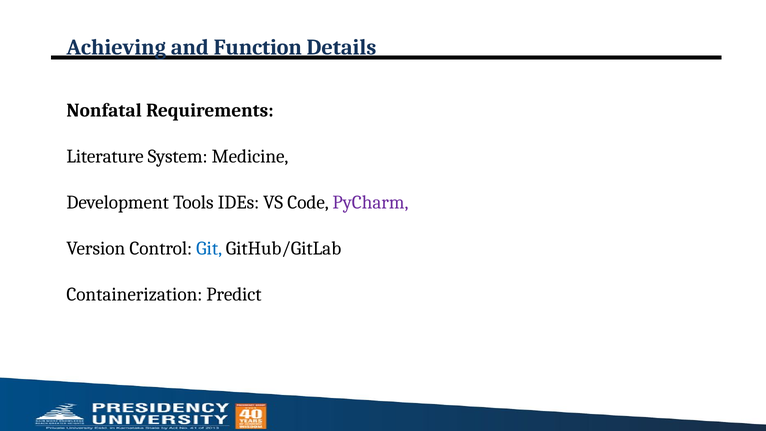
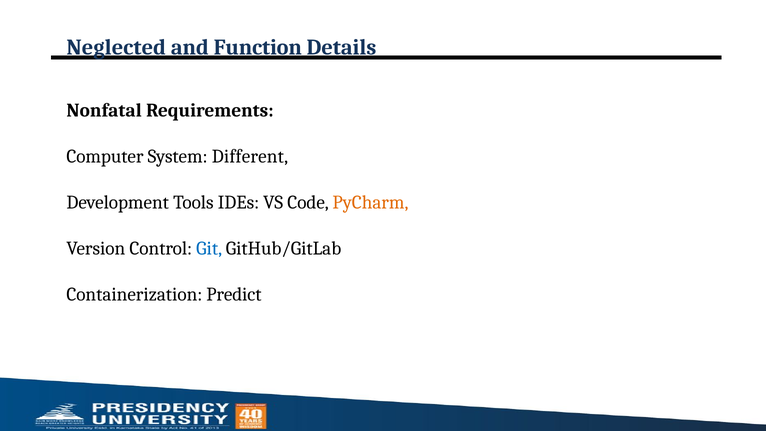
Achieving: Achieving -> Neglected
Literature: Literature -> Computer
Medicine: Medicine -> Different
PyCharm colour: purple -> orange
